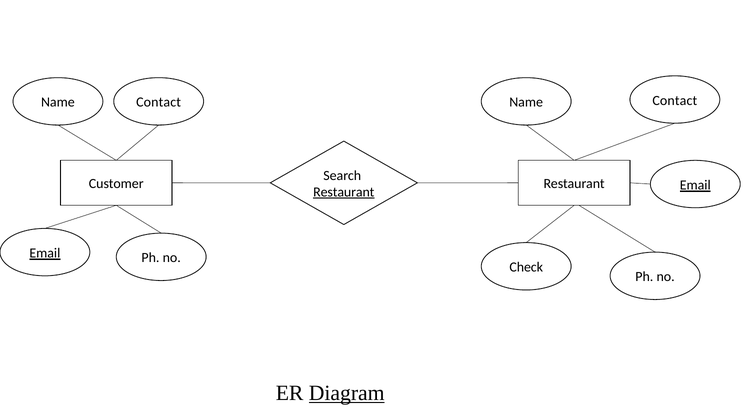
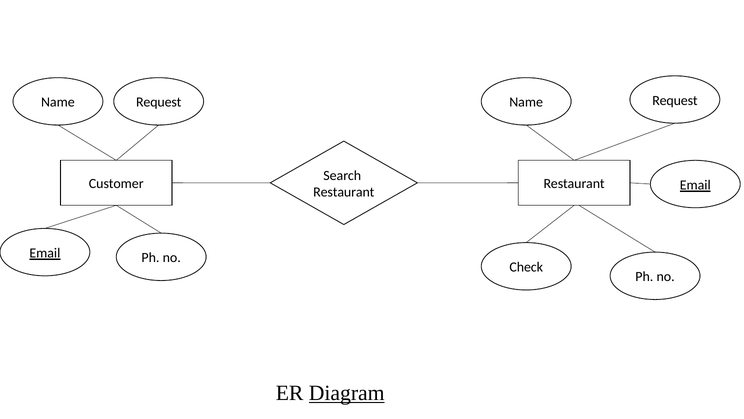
Contact at (675, 100): Contact -> Request
Contact at (159, 102): Contact -> Request
Restaurant at (344, 192) underline: present -> none
